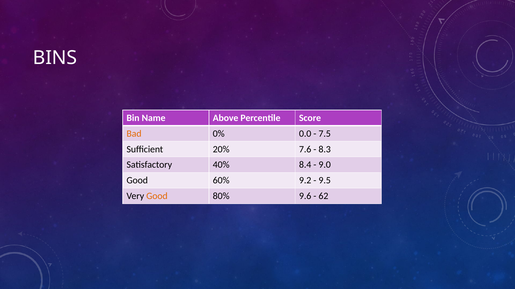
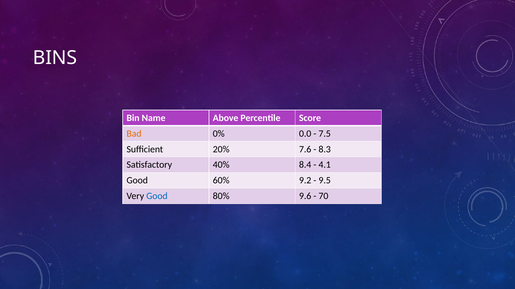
9.0: 9.0 -> 4.1
Good at (157, 197) colour: orange -> blue
62: 62 -> 70
